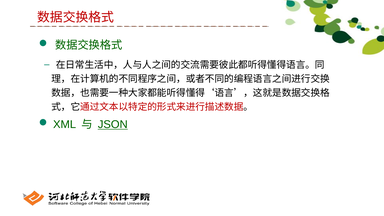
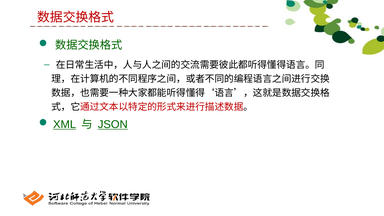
XML underline: none -> present
